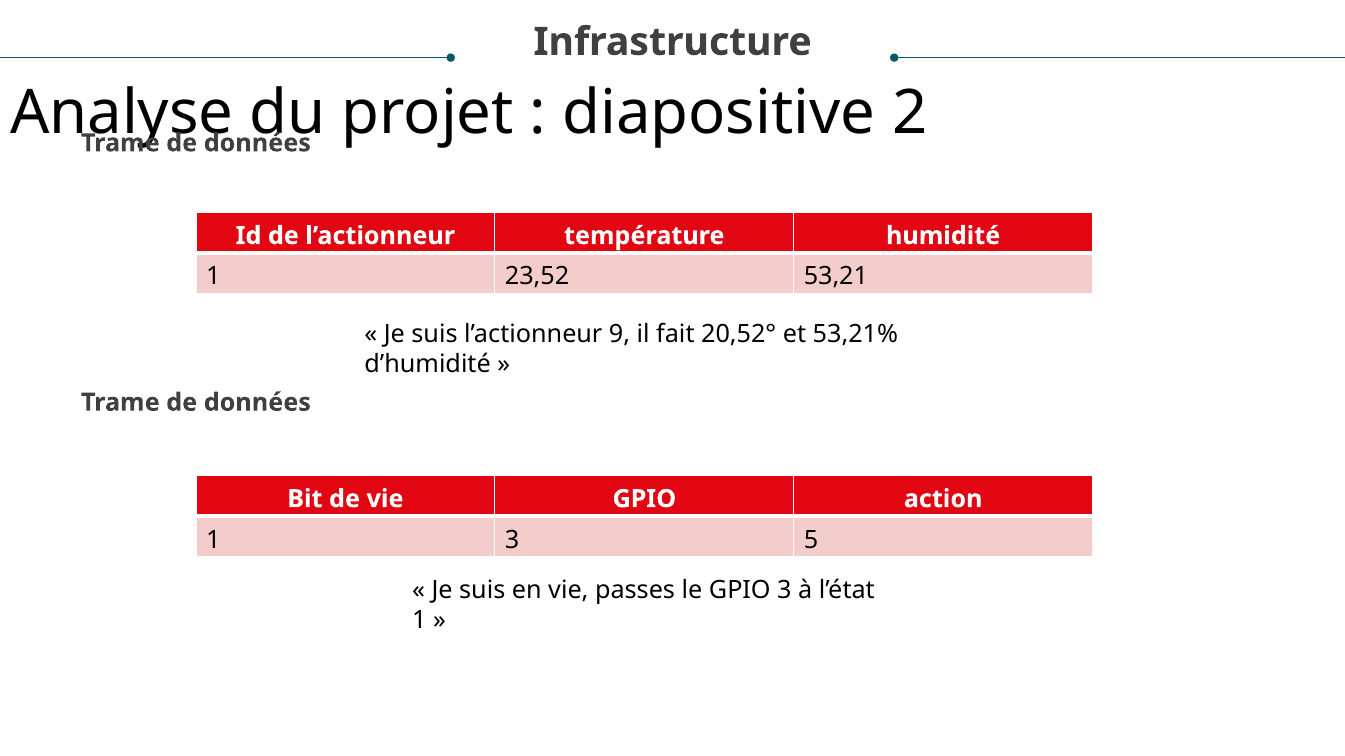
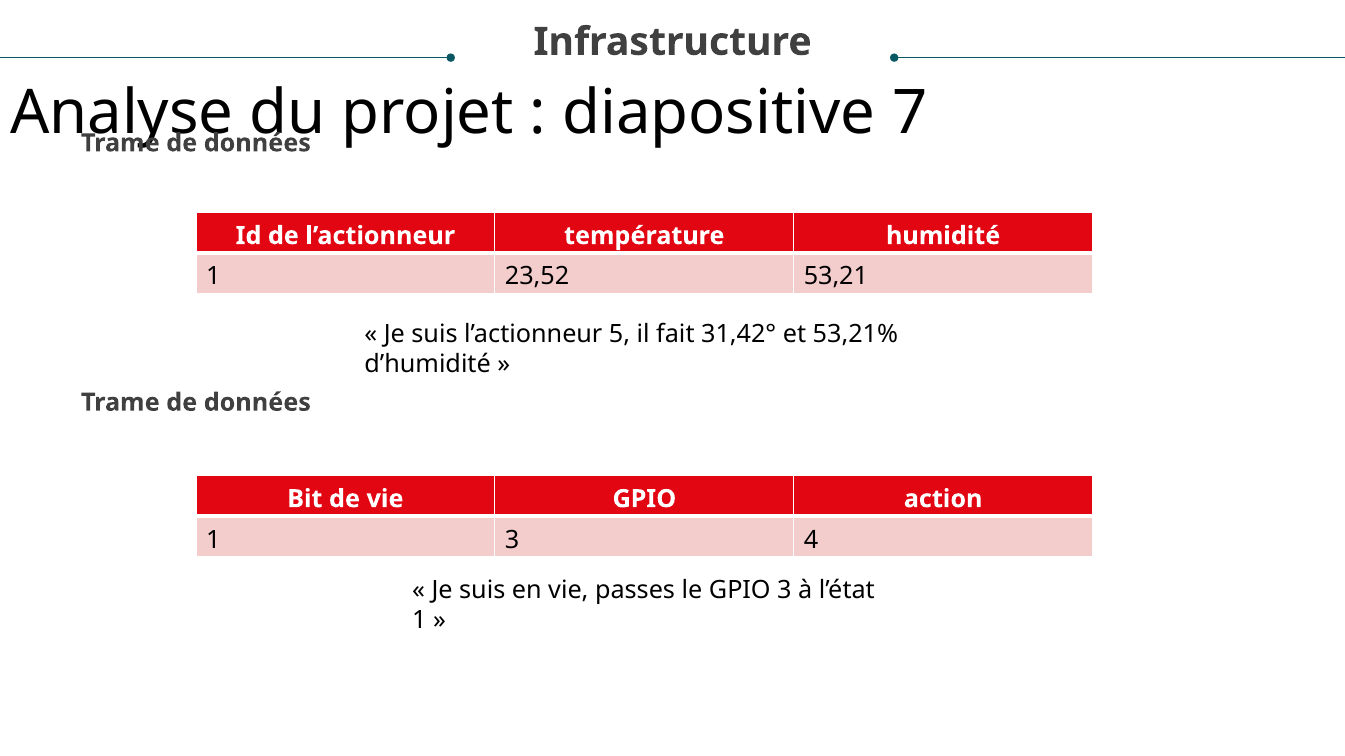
2: 2 -> 7
9: 9 -> 5
20,52°: 20,52° -> 31,42°
5: 5 -> 4
